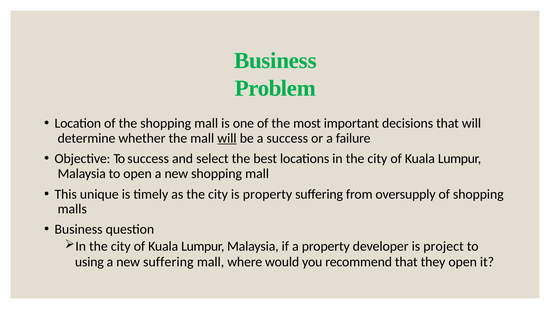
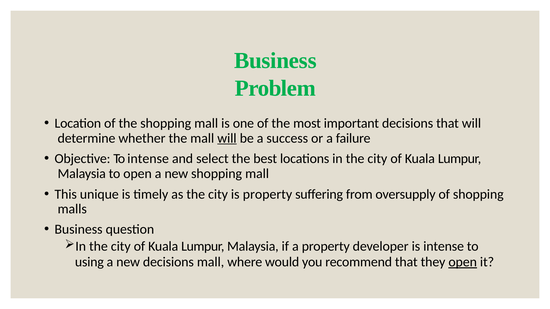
To success: success -> intense
is project: project -> intense
new suffering: suffering -> decisions
open at (463, 262) underline: none -> present
